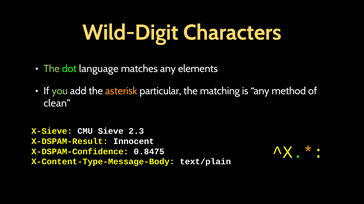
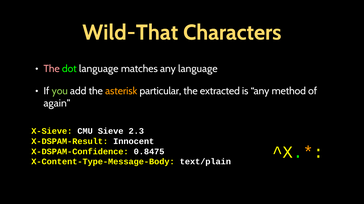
Wild-Digit: Wild-Digit -> Wild-That
The at (52, 69) colour: light green -> pink
any elements: elements -> language
matching: matching -> extracted
clean: clean -> again
